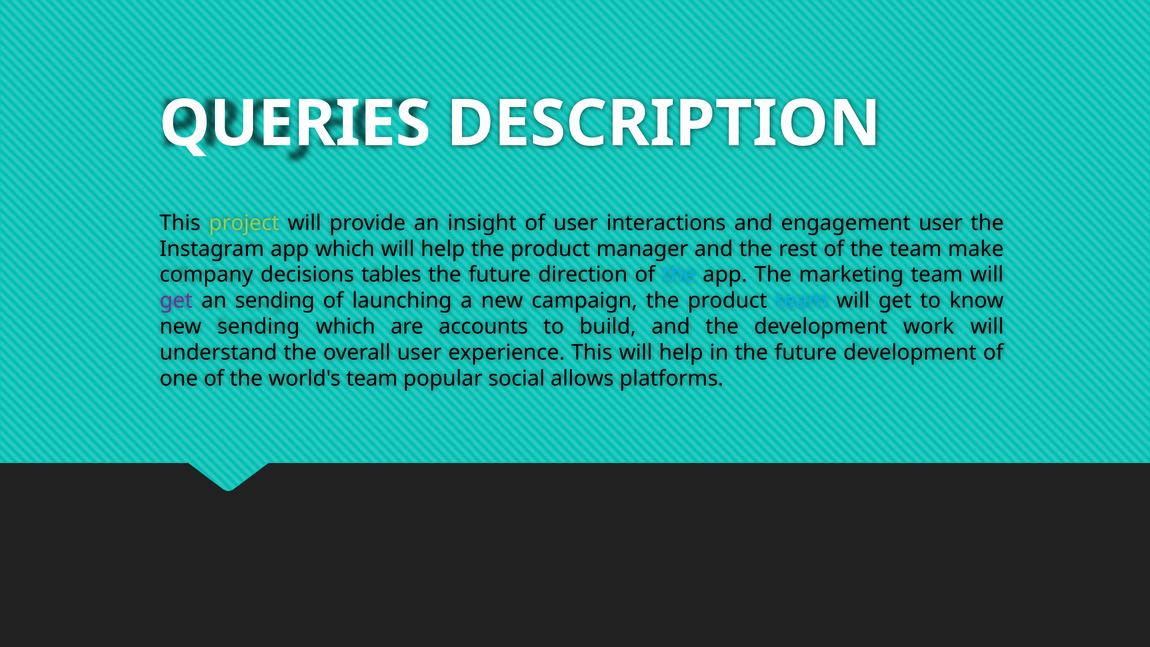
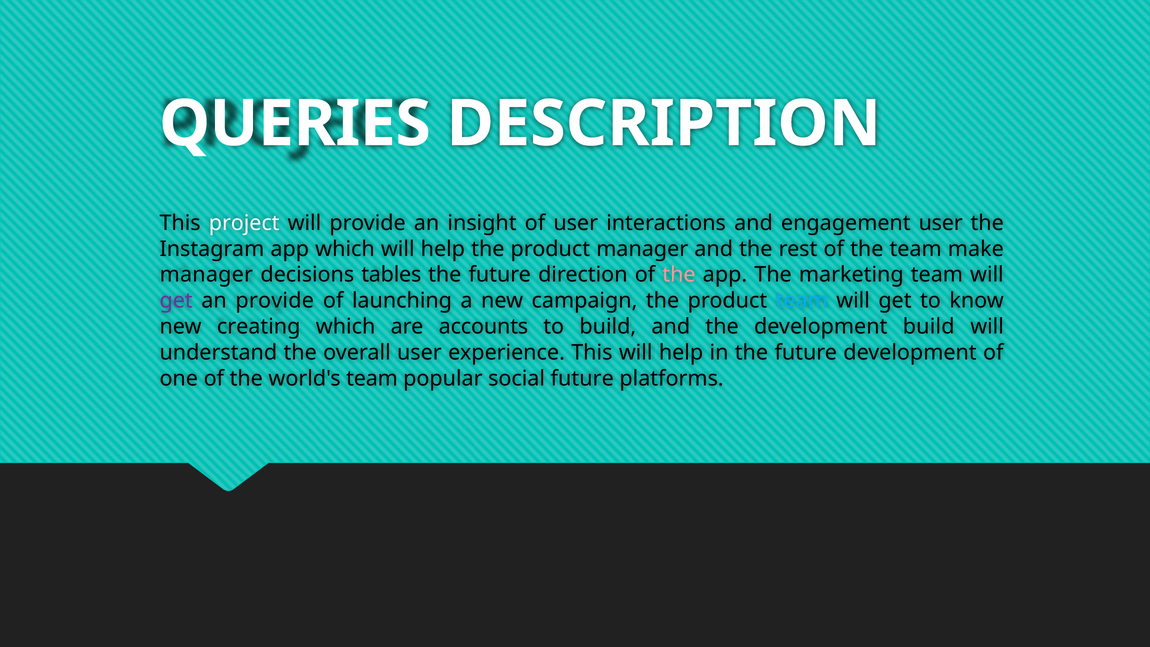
project colour: light green -> white
company at (206, 275): company -> manager
the at (679, 275) colour: light blue -> pink
an sending: sending -> provide
new sending: sending -> creating
development work: work -> build
social allows: allows -> future
